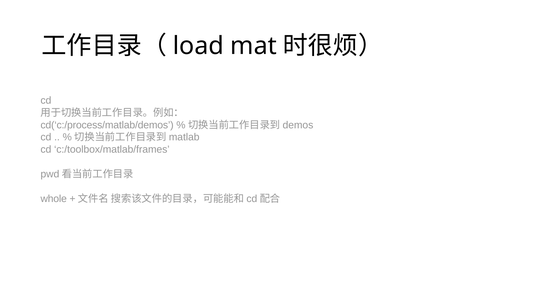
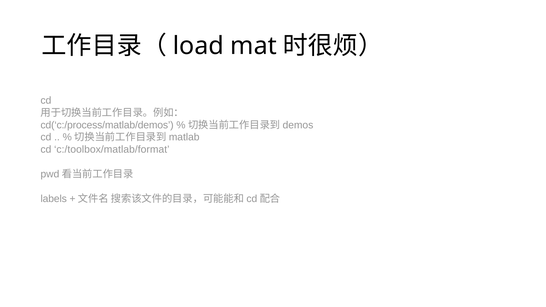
c:/toolbox/matlab/frames: c:/toolbox/matlab/frames -> c:/toolbox/matlab/format
whole: whole -> labels
